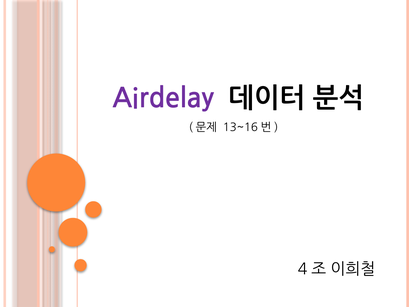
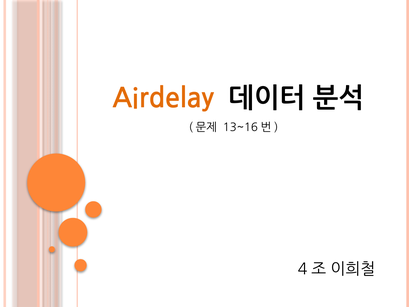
Airdelay colour: purple -> orange
